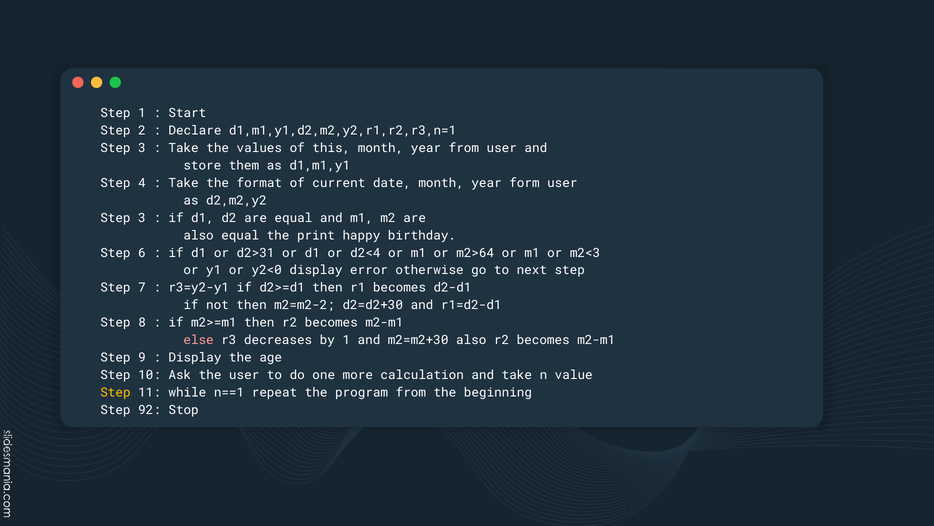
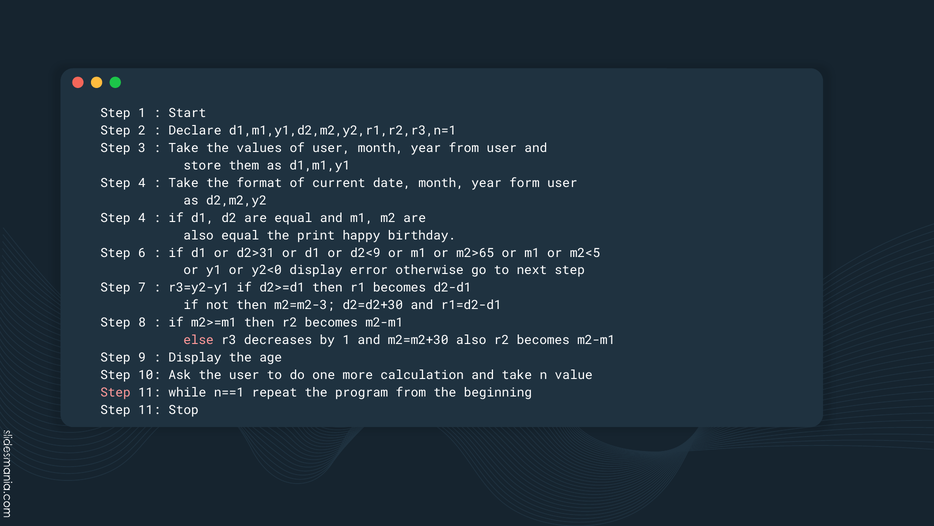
of this: this -> user
3 at (142, 218): 3 -> 4
d2<4: d2<4 -> d2<9
m2>64: m2>64 -> m2>65
m2<3: m2<3 -> m2<5
m2=m2-2: m2=m2-2 -> m2=m2-3
Step at (115, 392) colour: yellow -> pink
92 at (150, 410): 92 -> 11
